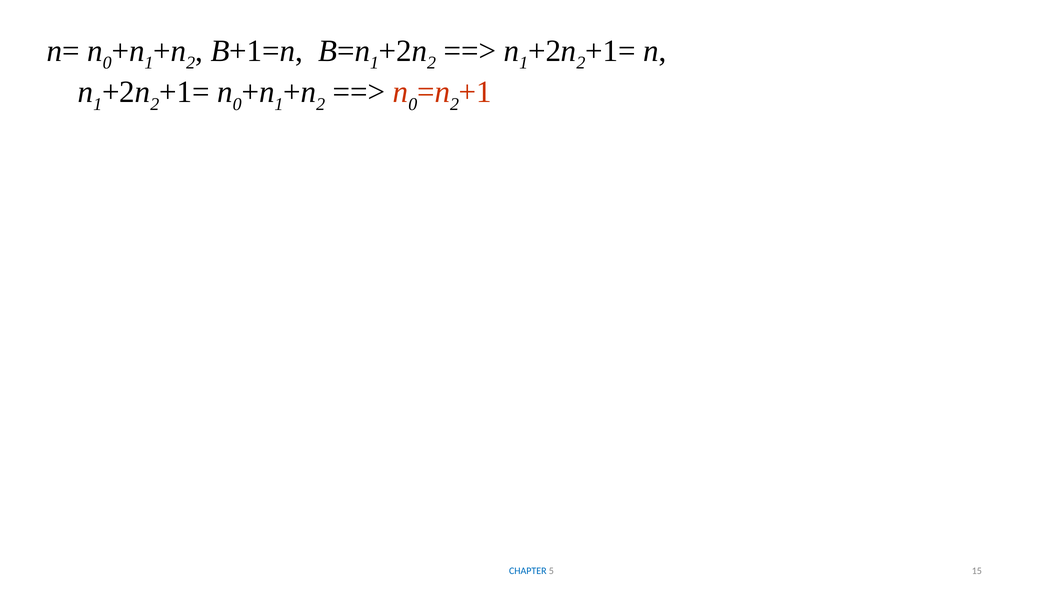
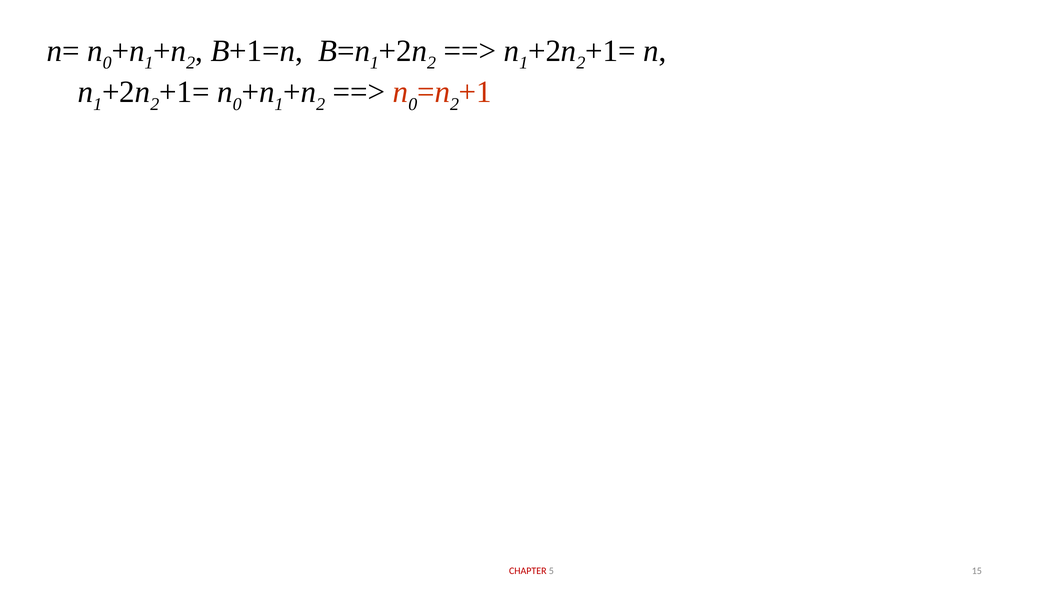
CHAPTER colour: blue -> red
